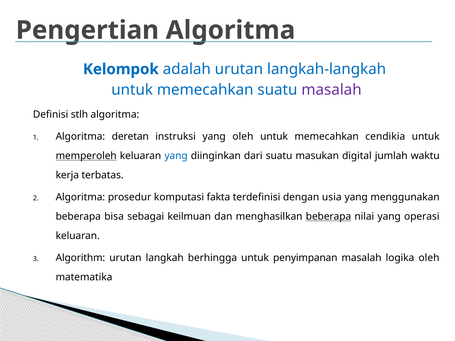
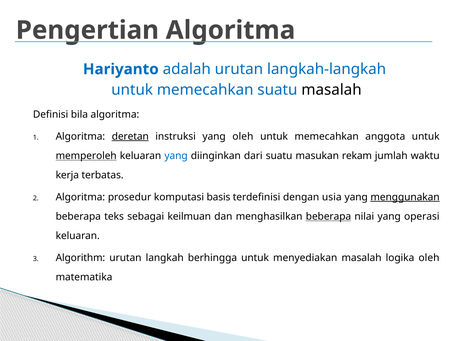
Kelompok: Kelompok -> Hariyanto
masalah at (331, 90) colour: purple -> black
stlh: stlh -> bila
deretan underline: none -> present
cendikia: cendikia -> anggota
digital: digital -> rekam
fakta: fakta -> basis
menggunakan underline: none -> present
bisa: bisa -> teks
penyimpanan: penyimpanan -> menyediakan
